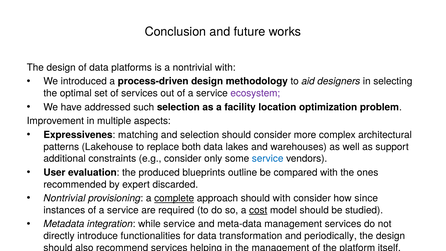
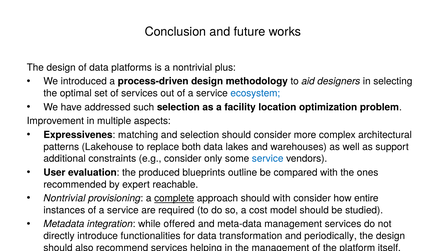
nontrivial with: with -> plus
ecosystem colour: purple -> blue
discarded: discarded -> reachable
since: since -> entire
cost underline: present -> none
while service: service -> offered
